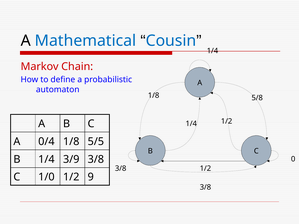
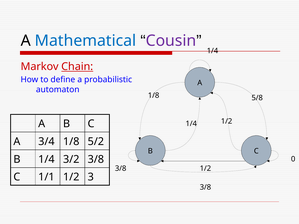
Cousin colour: blue -> purple
Chain underline: none -> present
0/4: 0/4 -> 3/4
5/5: 5/5 -> 5/2
3/9: 3/9 -> 3/2
1/0: 1/0 -> 1/1
9: 9 -> 3
